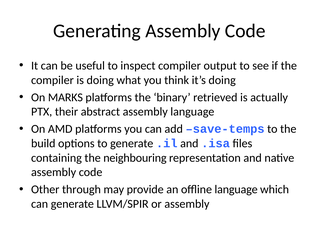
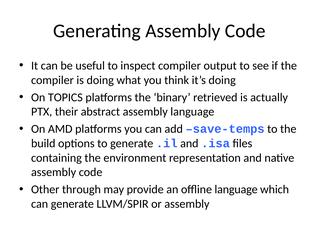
MARKS: MARKS -> TOPICS
neighbouring: neighbouring -> environment
